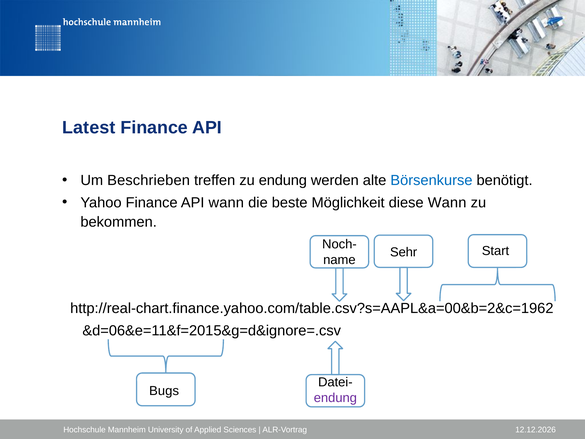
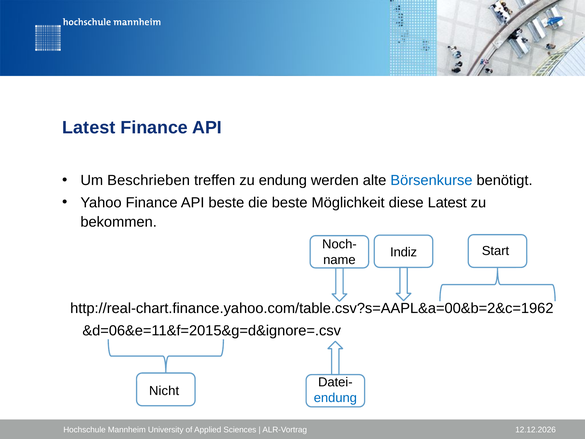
API wann: wann -> beste
diese Wann: Wann -> Latest
Sehr: Sehr -> Indiz
Bugs: Bugs -> Nicht
endung at (335, 398) colour: purple -> blue
